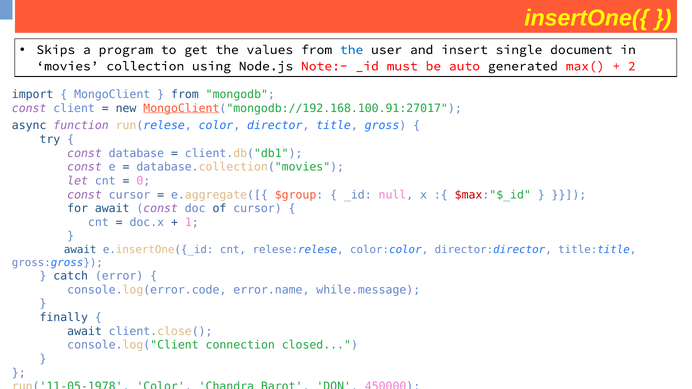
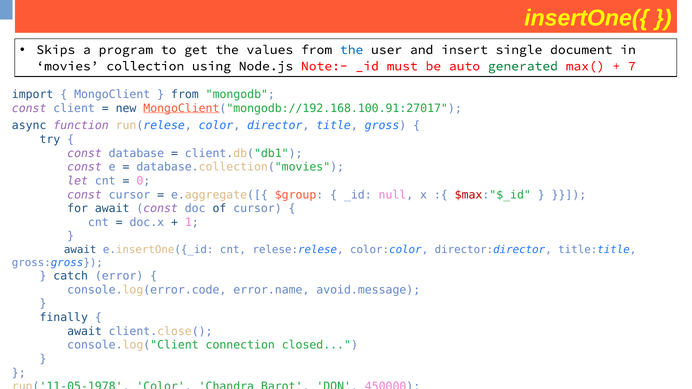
generated colour: black -> green
2: 2 -> 7
while.message: while.message -> avoid.message
